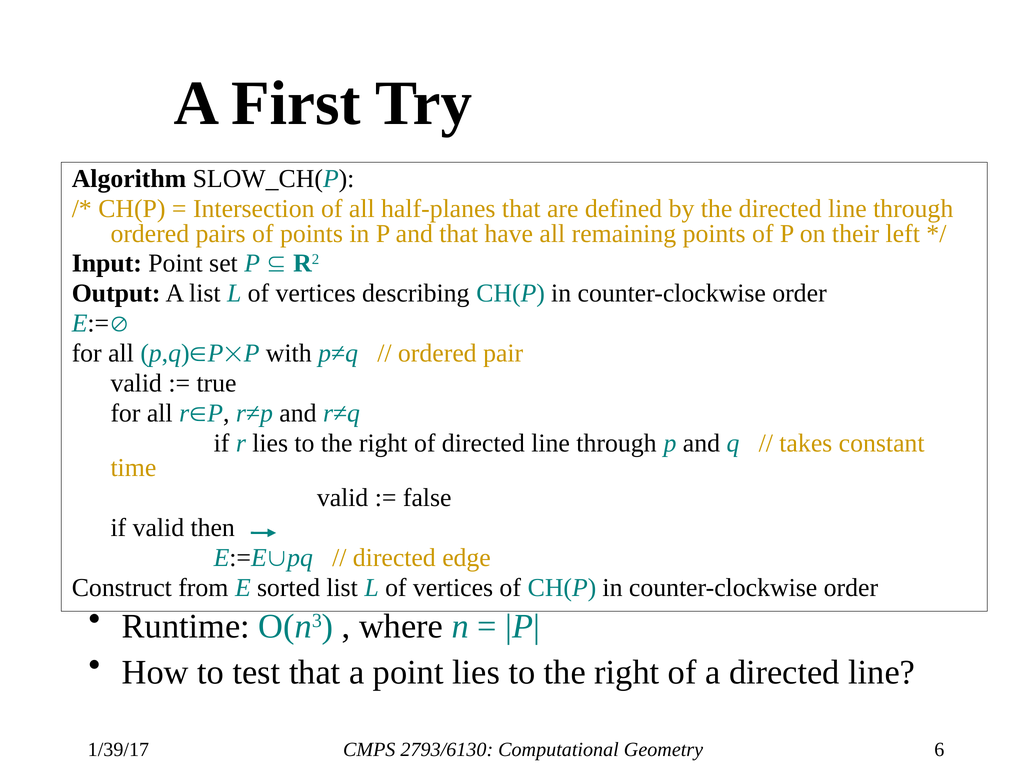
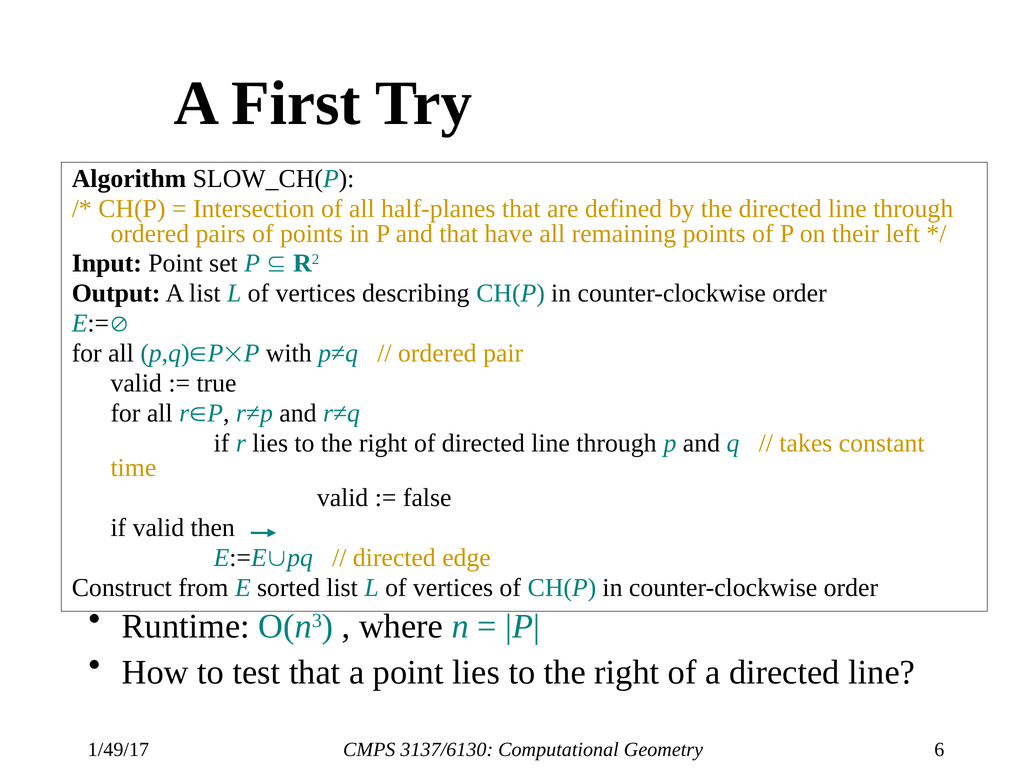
1/39/17: 1/39/17 -> 1/49/17
2793/6130: 2793/6130 -> 3137/6130
